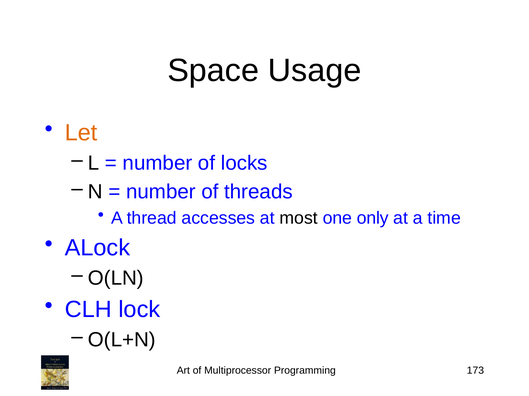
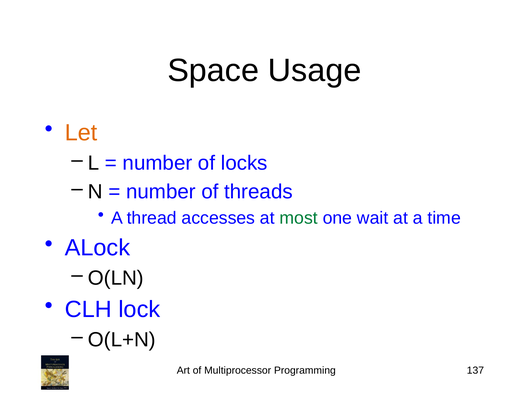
most colour: black -> green
only: only -> wait
173: 173 -> 137
